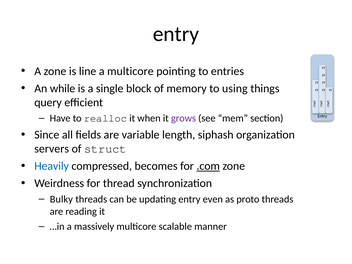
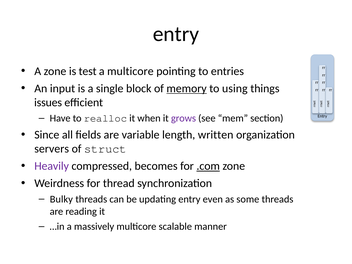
line: line -> test
while: while -> input
memory underline: none -> present
query: query -> issues
siphash: siphash -> written
Heavily colour: blue -> purple
proto: proto -> some
